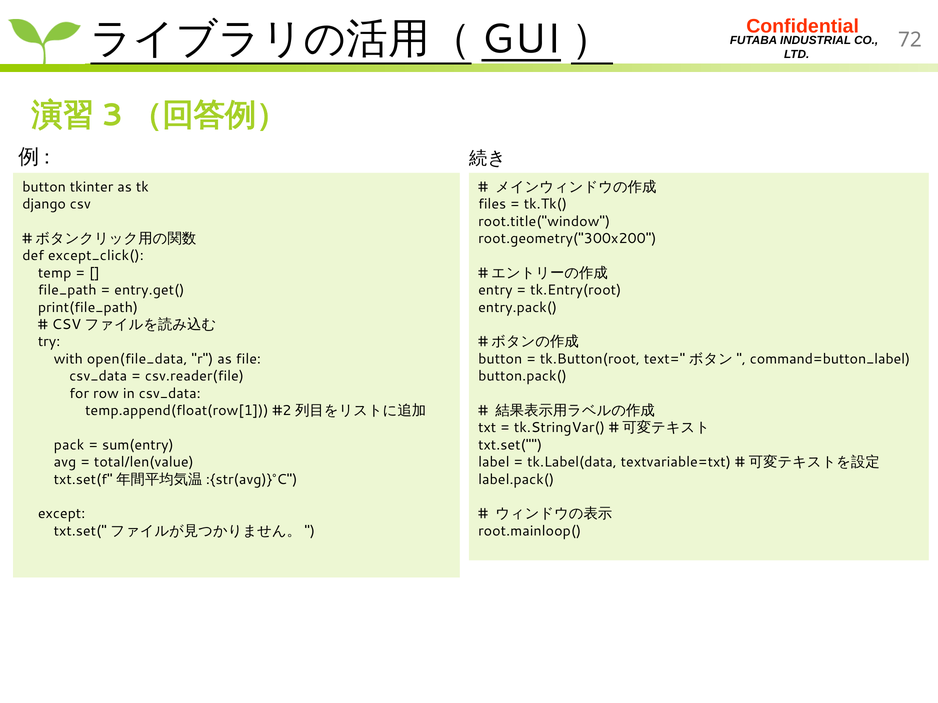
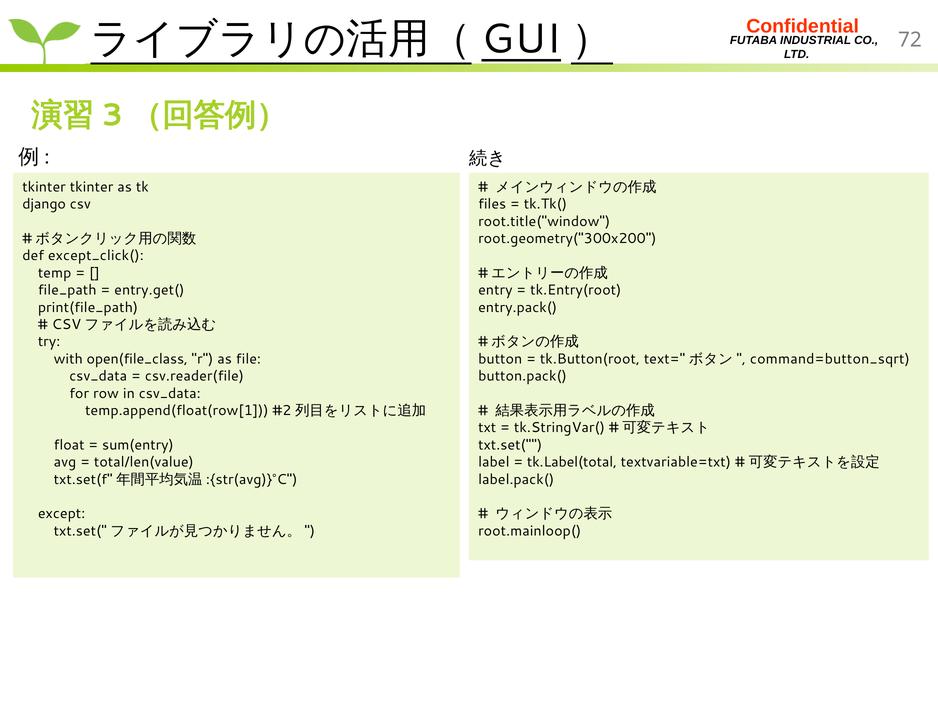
button at (44, 187): button -> tkinter
open(file_data: open(file_data -> open(file_class
command=button_label: command=button_label -> command=button_sqrt
pack: pack -> float
tk.Label(data: tk.Label(data -> tk.Label(total
